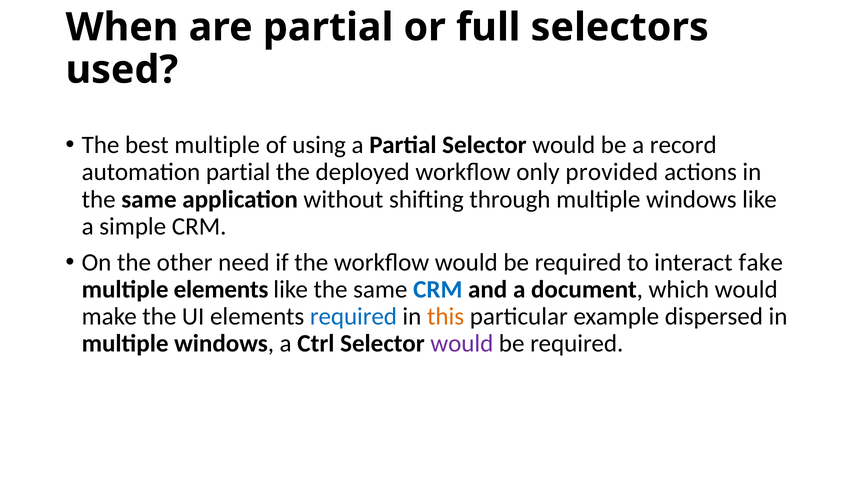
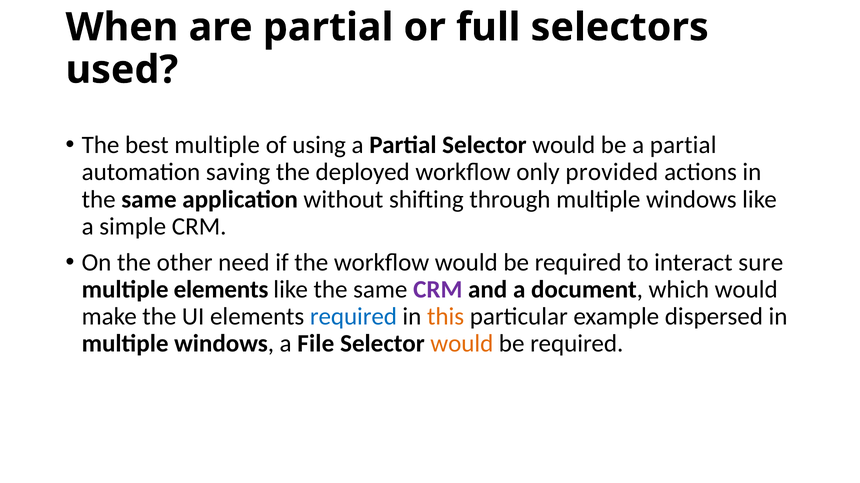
be a record: record -> partial
automation partial: partial -> saving
fake: fake -> sure
CRM at (438, 290) colour: blue -> purple
Ctrl: Ctrl -> File
would at (462, 344) colour: purple -> orange
